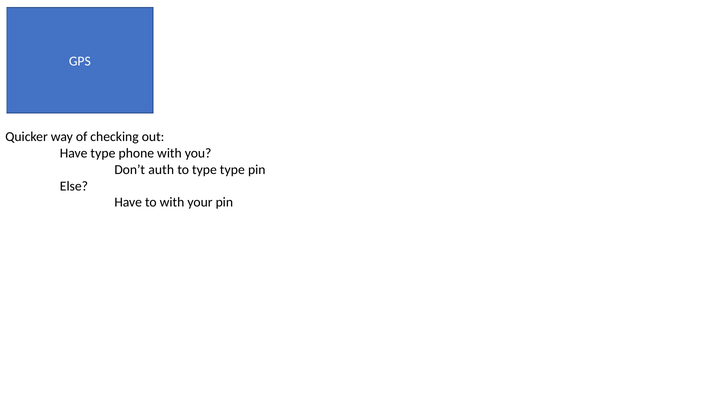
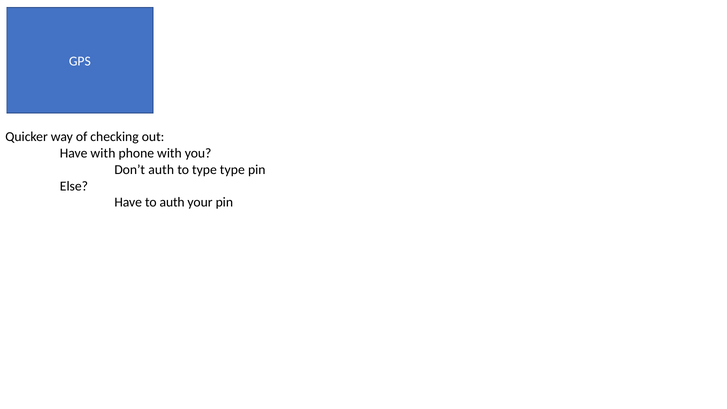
Have type: type -> with
to with: with -> auth
